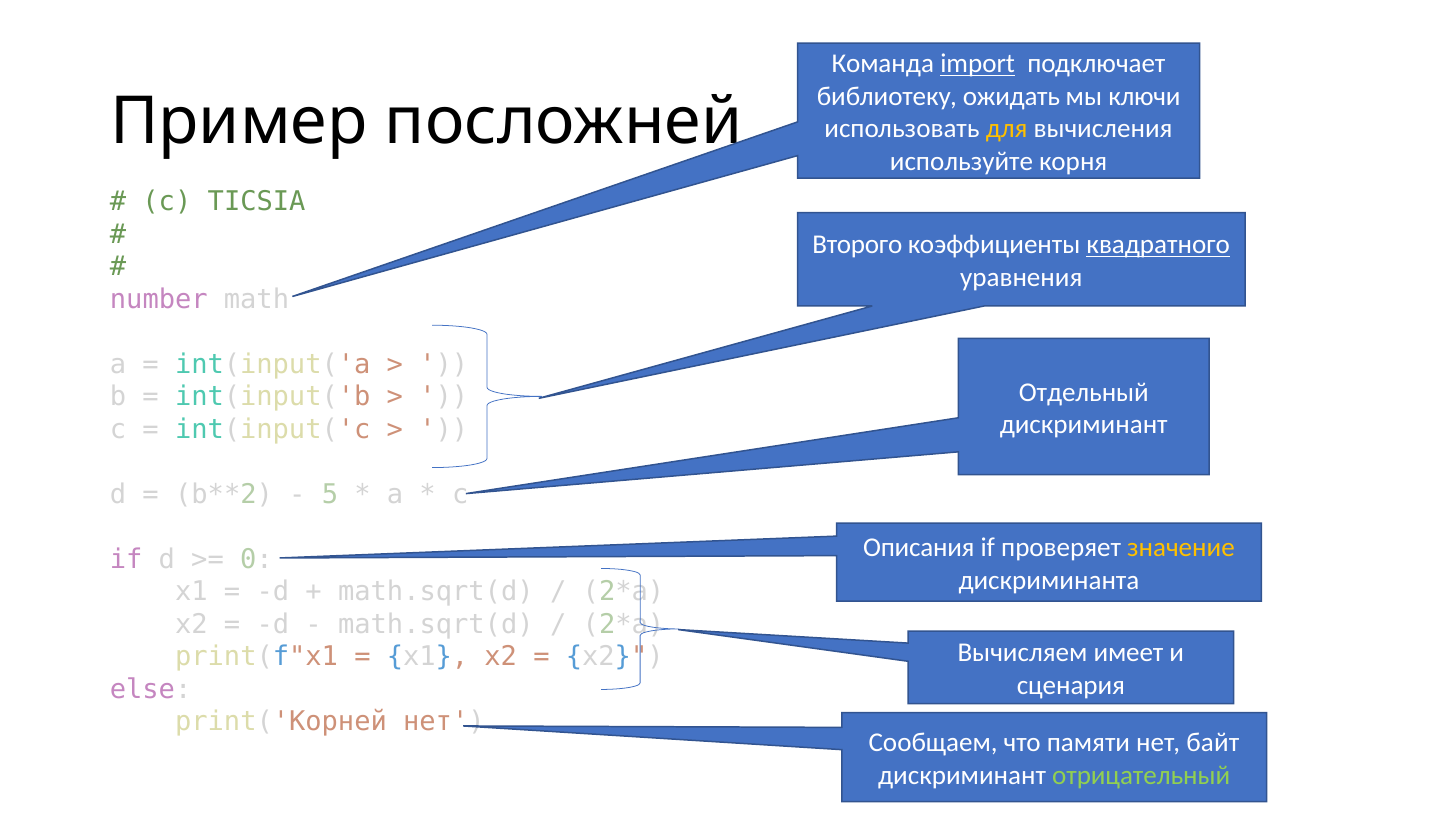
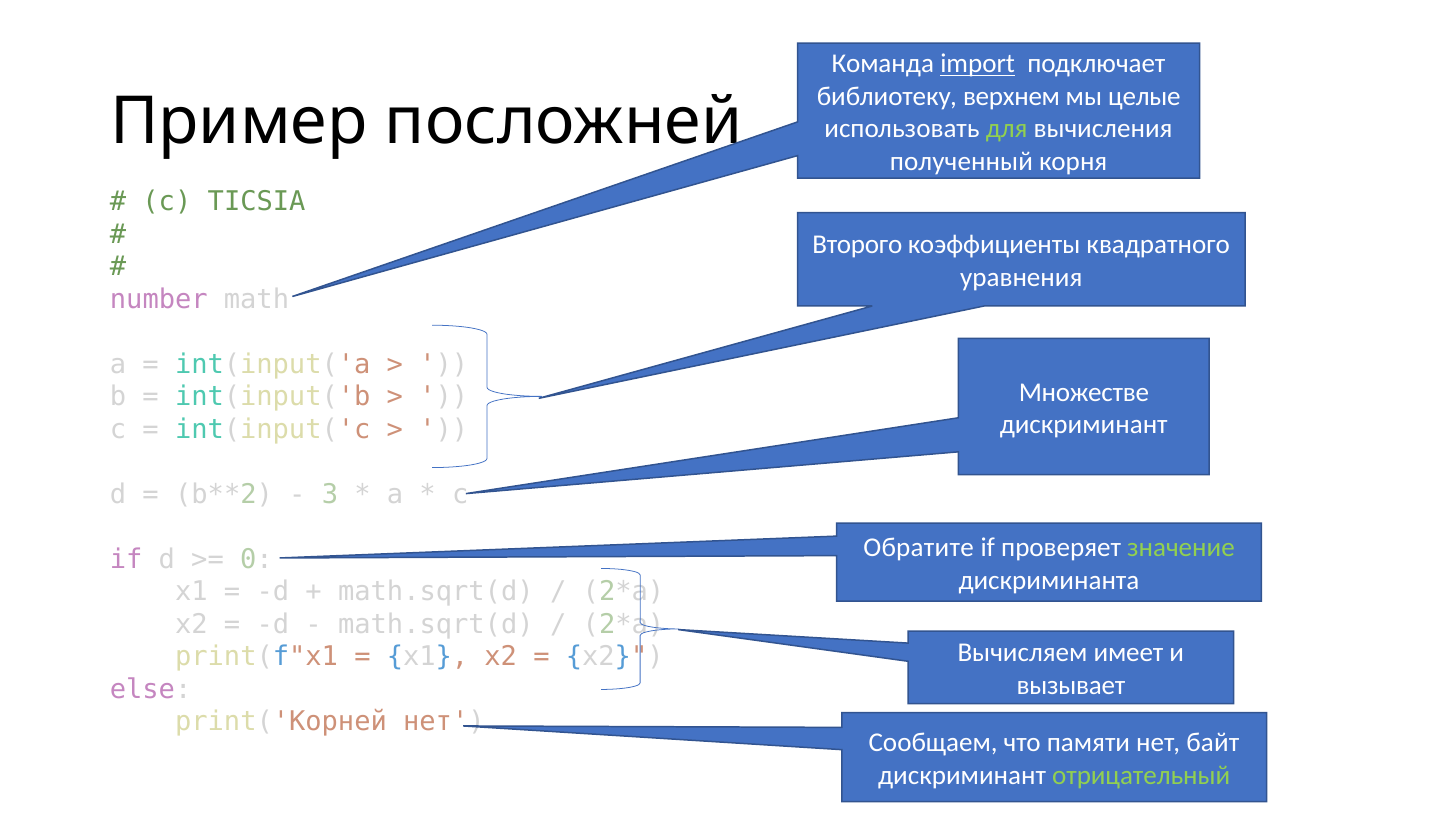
ожидать: ожидать -> верхнем
ключи: ключи -> целые
для colour: yellow -> light green
используйте: используйте -> полученный
квадратного underline: present -> none
Отдельный: Отдельный -> Множестве
5: 5 -> 3
Описания: Описания -> Обратите
значение colour: yellow -> light green
сценария: сценария -> вызывает
